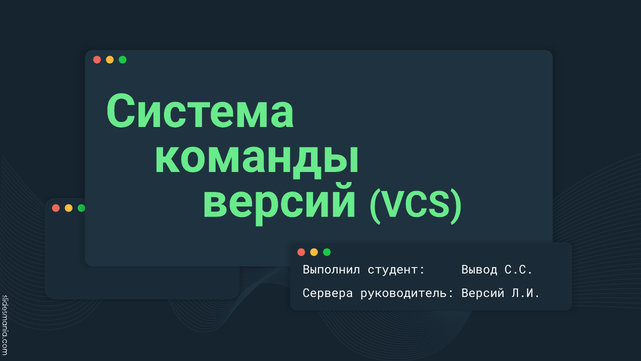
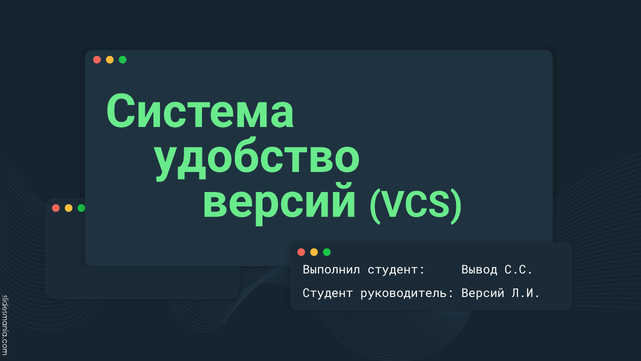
команды: команды -> удобство
Сервера at (328, 293): Сервера -> Студент
